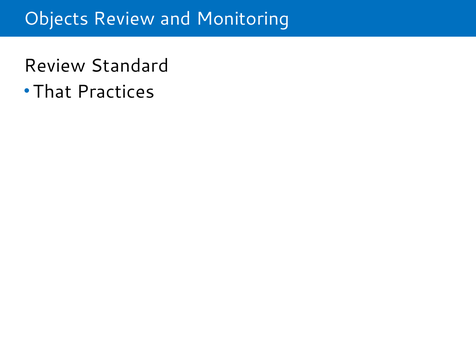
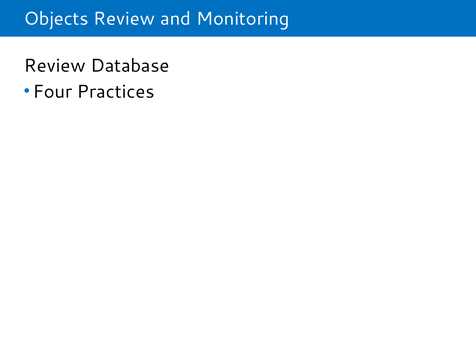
Standard: Standard -> Database
That: That -> Four
